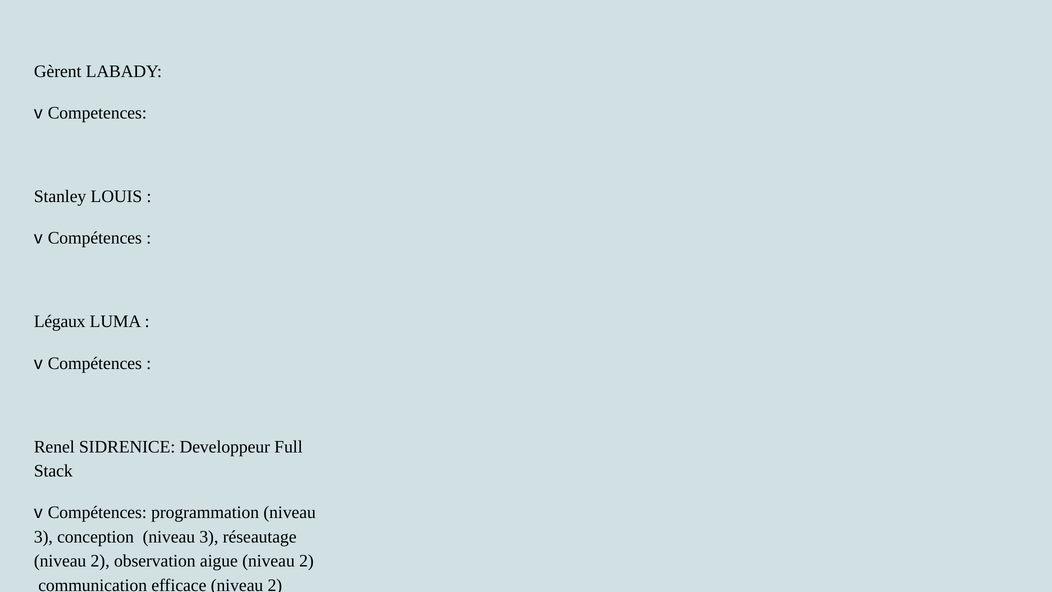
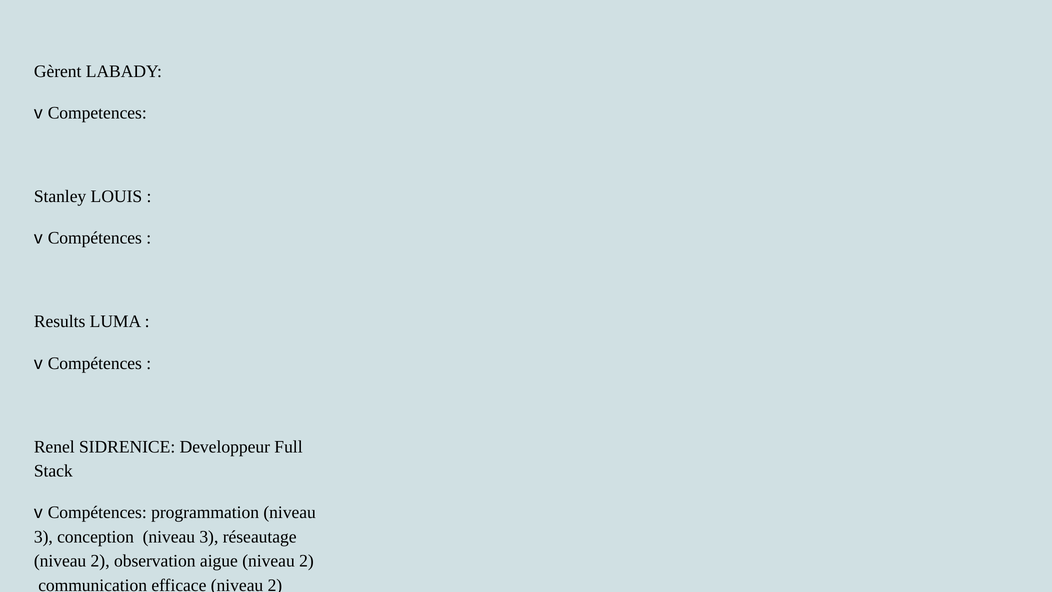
Légaux: Légaux -> Results
